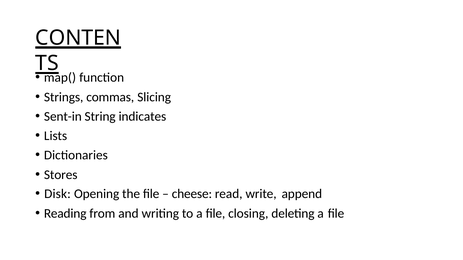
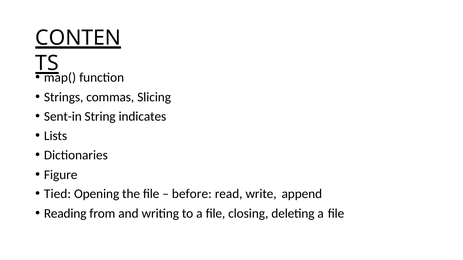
Stores: Stores -> Figure
Disk: Disk -> Tied
cheese: cheese -> before
